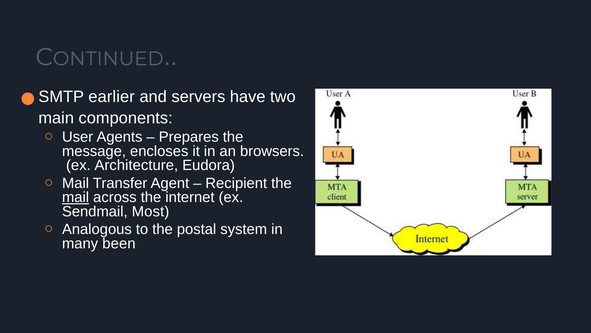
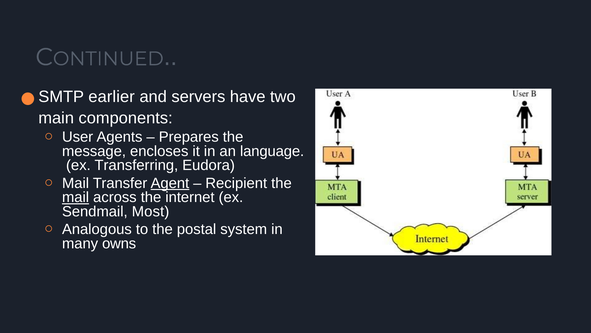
browsers: browsers -> language
Architecture: Architecture -> Transferring
Agent underline: none -> present
been: been -> owns
